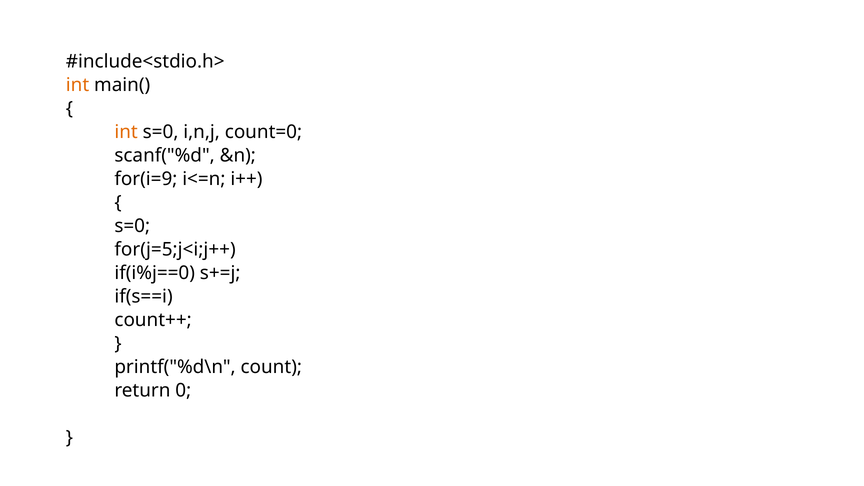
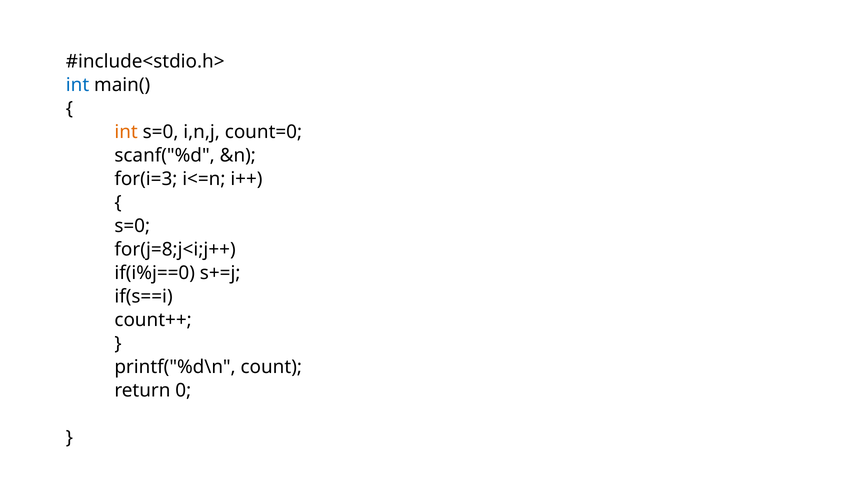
int at (78, 85) colour: orange -> blue
for(i=9: for(i=9 -> for(i=3
for(j=5;j<i;j++: for(j=5;j<i;j++ -> for(j=8;j<i;j++
